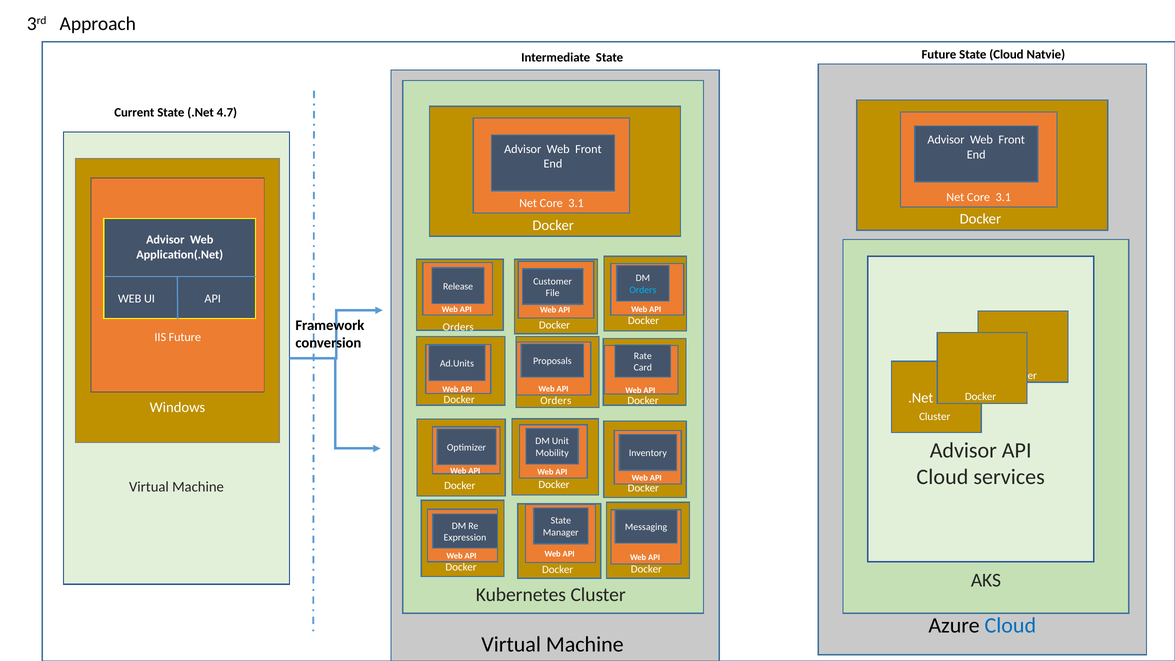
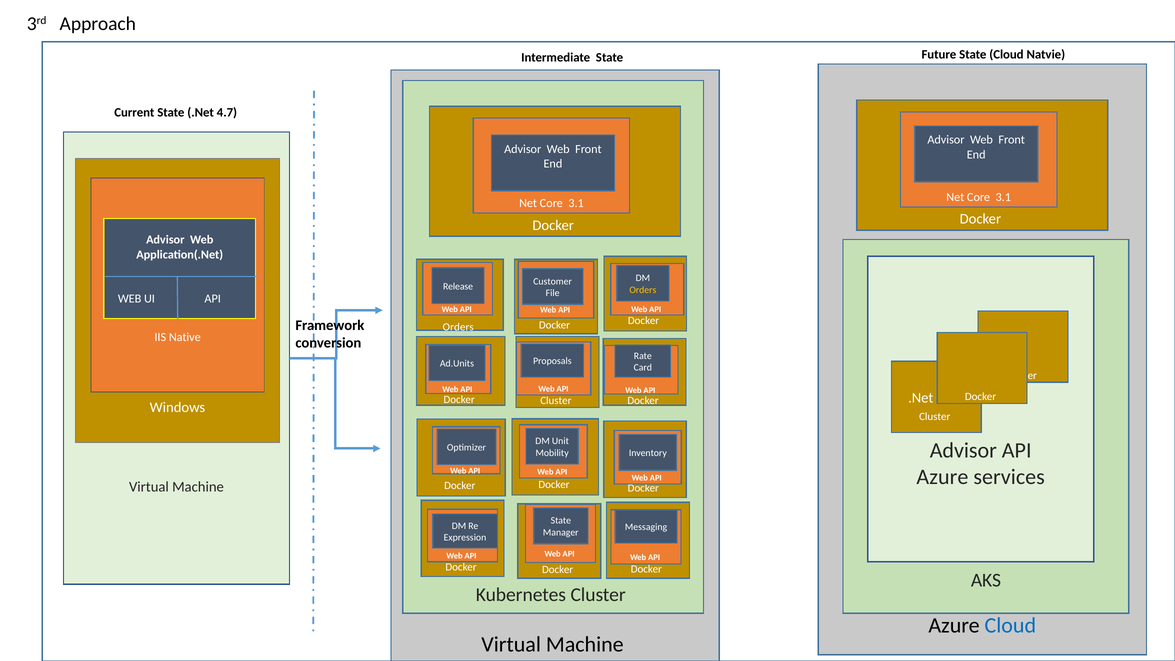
Orders at (643, 290) colour: light blue -> yellow
IIS Future: Future -> Native
Docker Orders: Orders -> Cluster
Cloud at (942, 477): Cloud -> Azure
